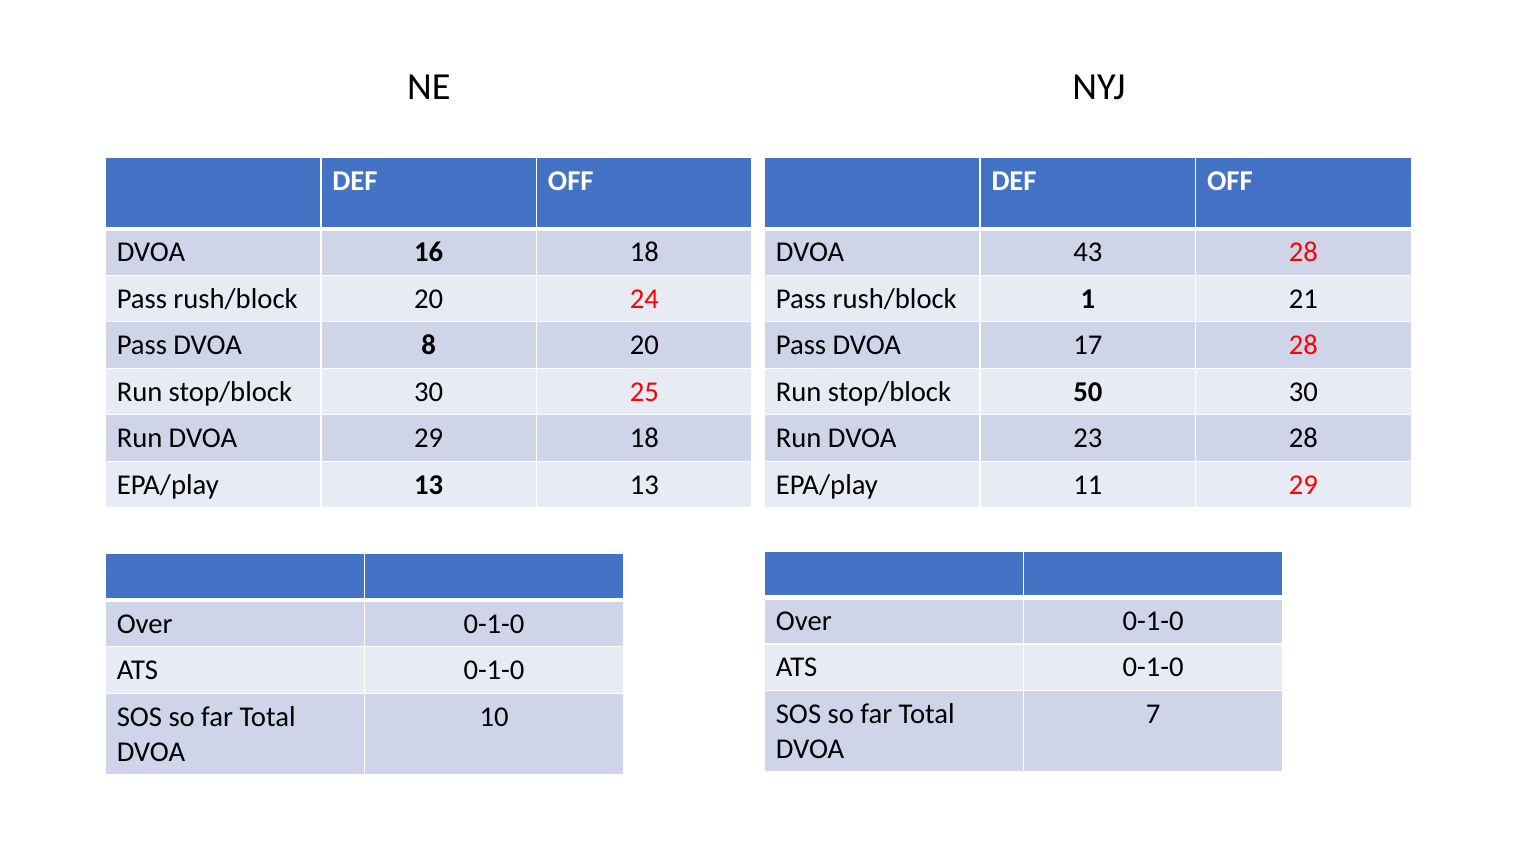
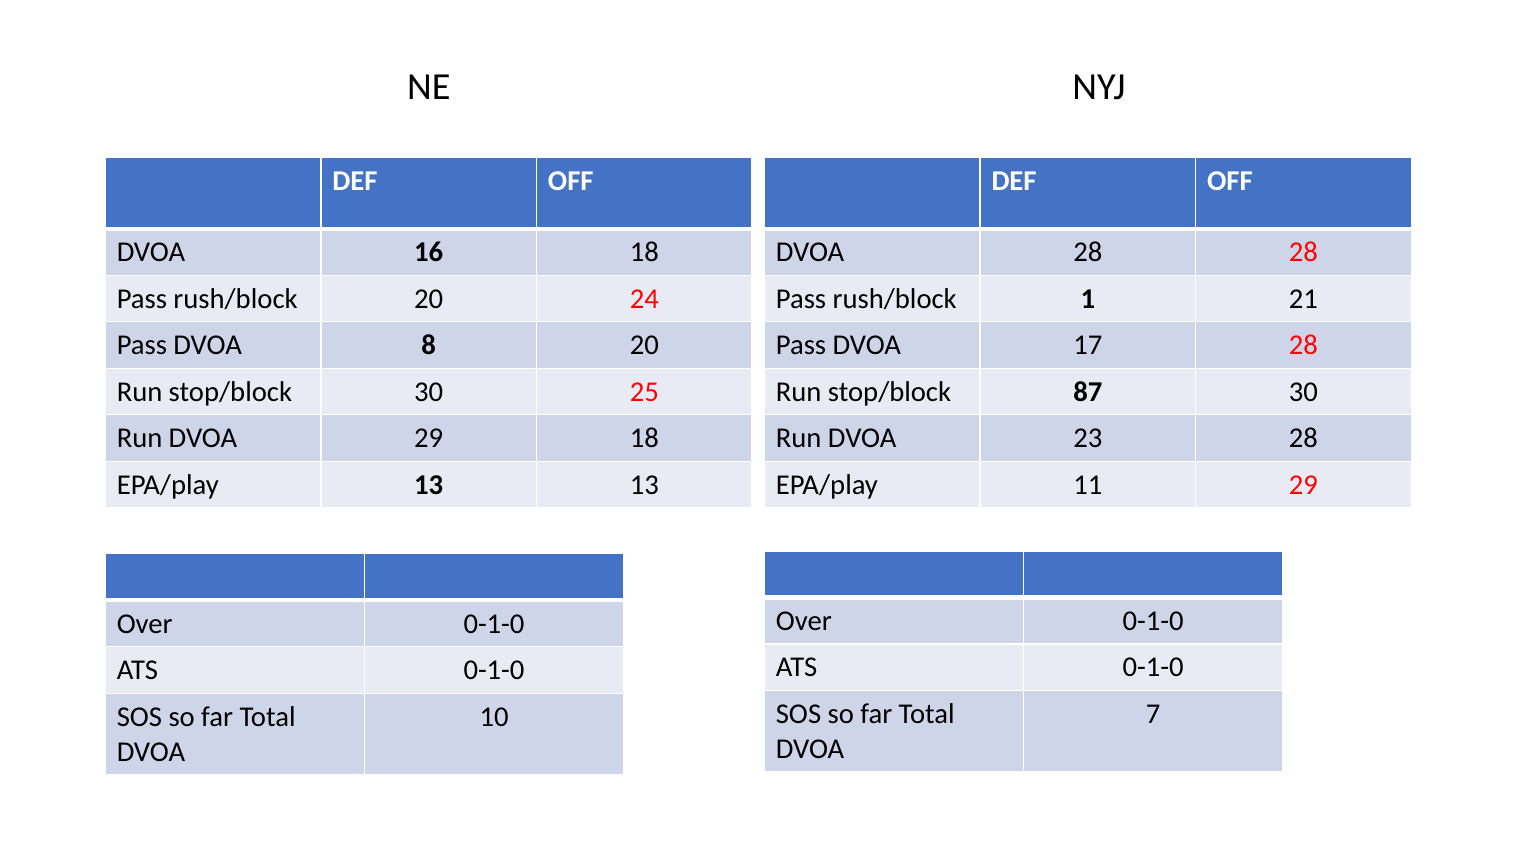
DVOA 43: 43 -> 28
50: 50 -> 87
